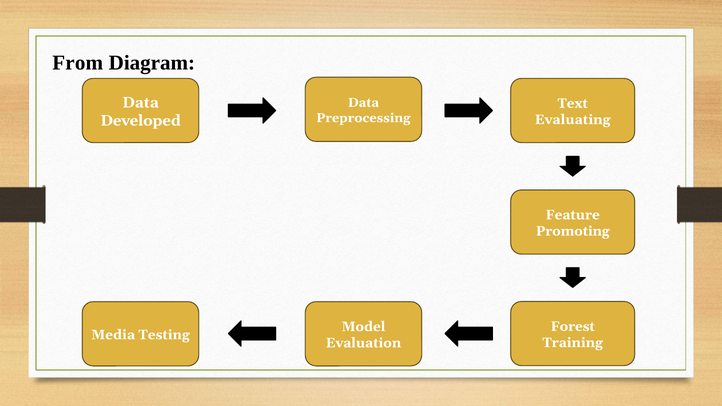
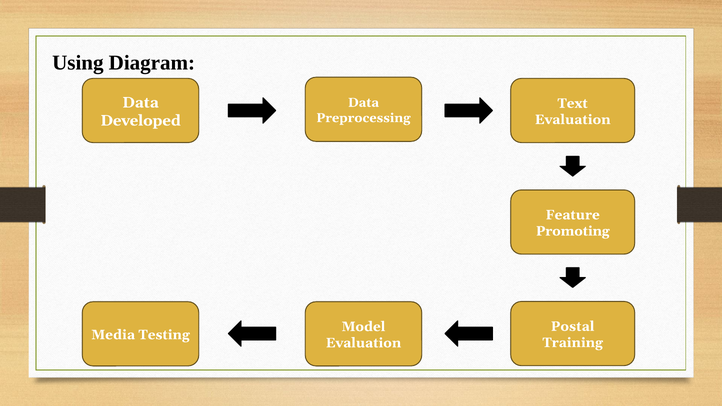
From: From -> Using
Evaluating at (573, 120): Evaluating -> Evaluation
Forest: Forest -> Postal
